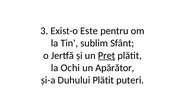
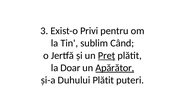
Este: Este -> Privi
Sfânt: Sfânt -> Când
Ochi: Ochi -> Doar
Apărător underline: none -> present
